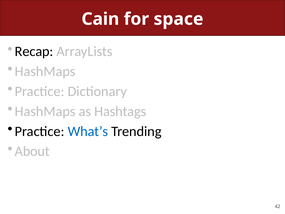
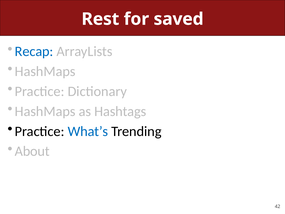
Cain: Cain -> Rest
space: space -> saved
Recap colour: black -> blue
